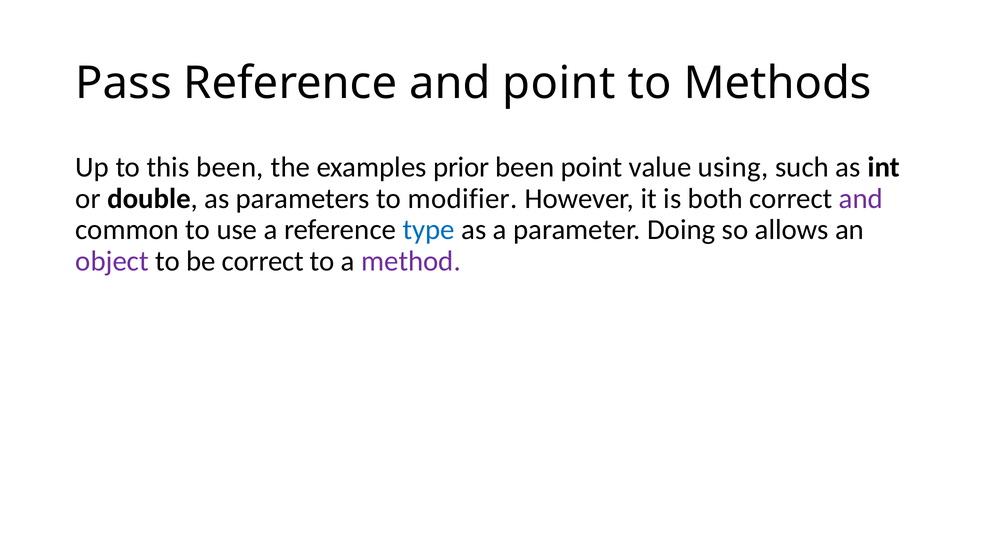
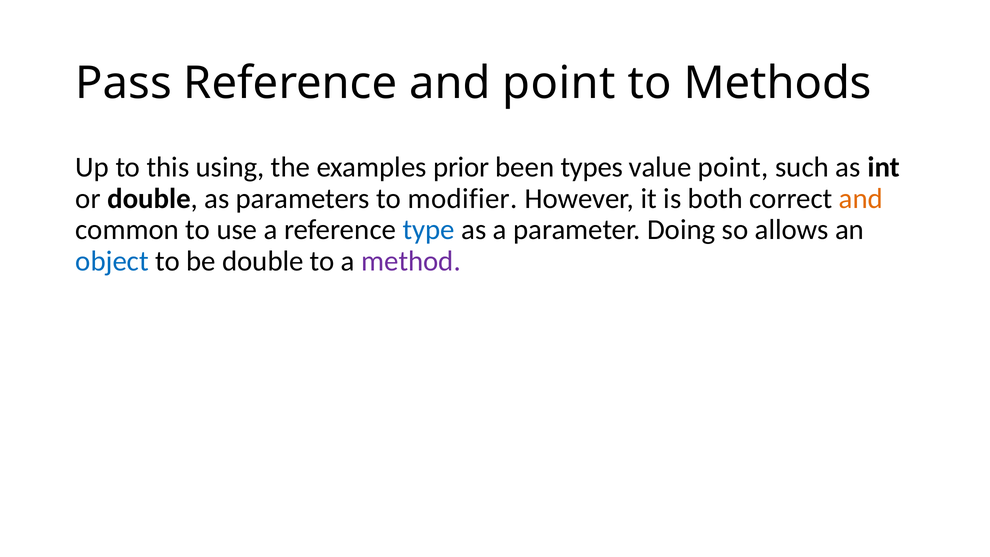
this been: been -> using
been point: point -> types
value using: using -> point
and at (861, 199) colour: purple -> orange
object colour: purple -> blue
be correct: correct -> double
